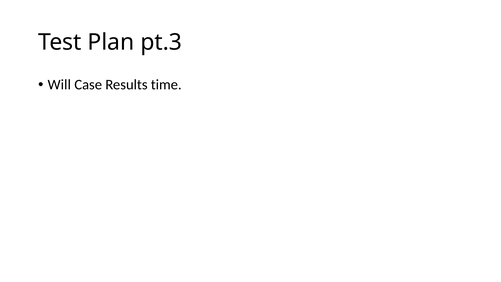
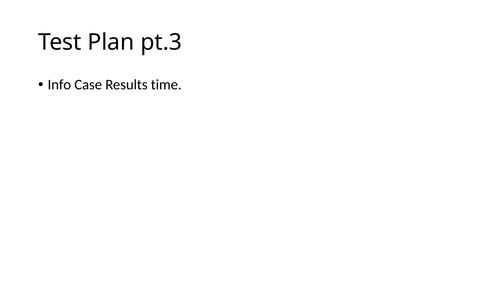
Will: Will -> Info
